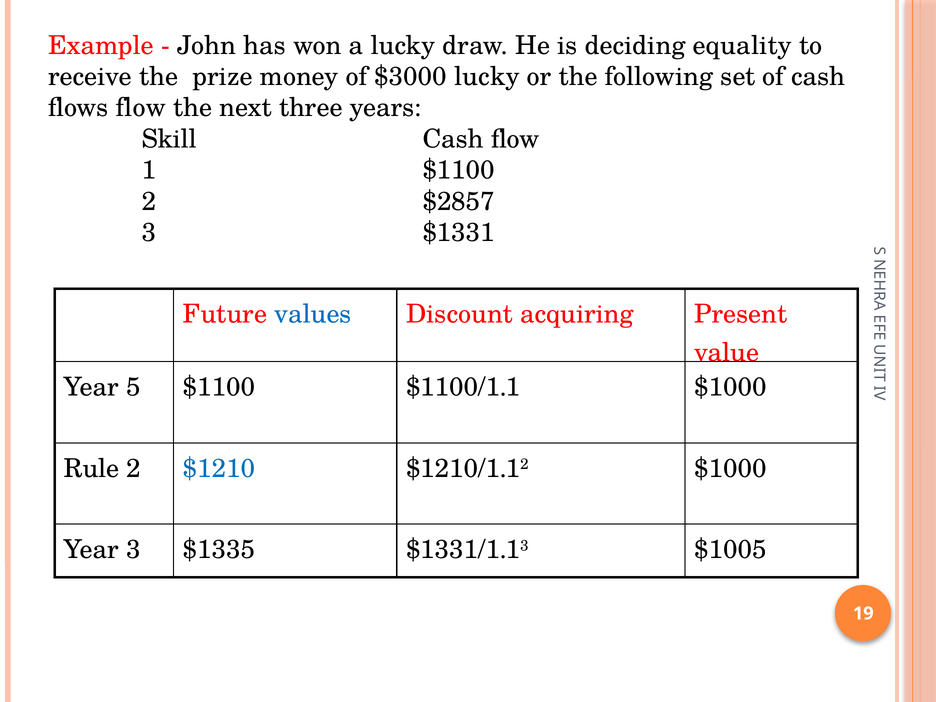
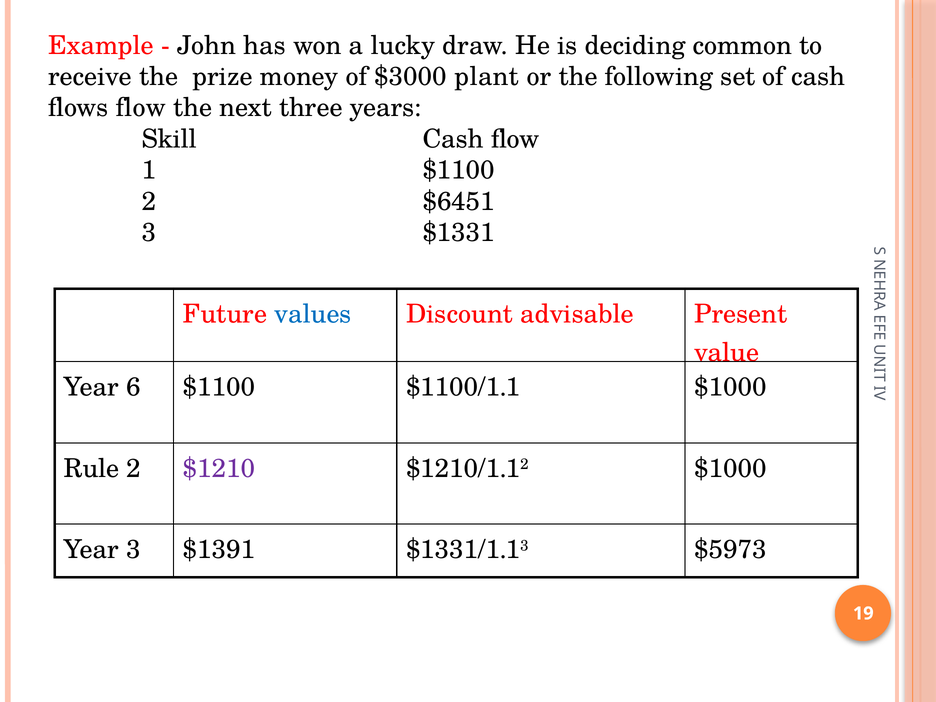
equality: equality -> common
$3000 lucky: lucky -> plant
$2857: $2857 -> $6451
acquiring: acquiring -> advisable
5: 5 -> 6
$1210 colour: blue -> purple
$1335: $1335 -> $1391
$1005: $1005 -> $5973
